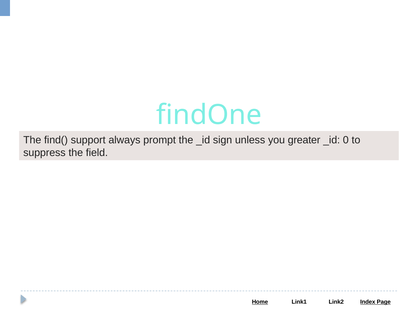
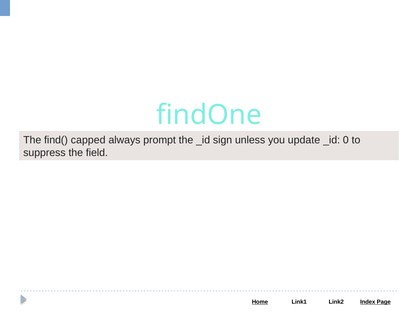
support: support -> capped
greater: greater -> update
